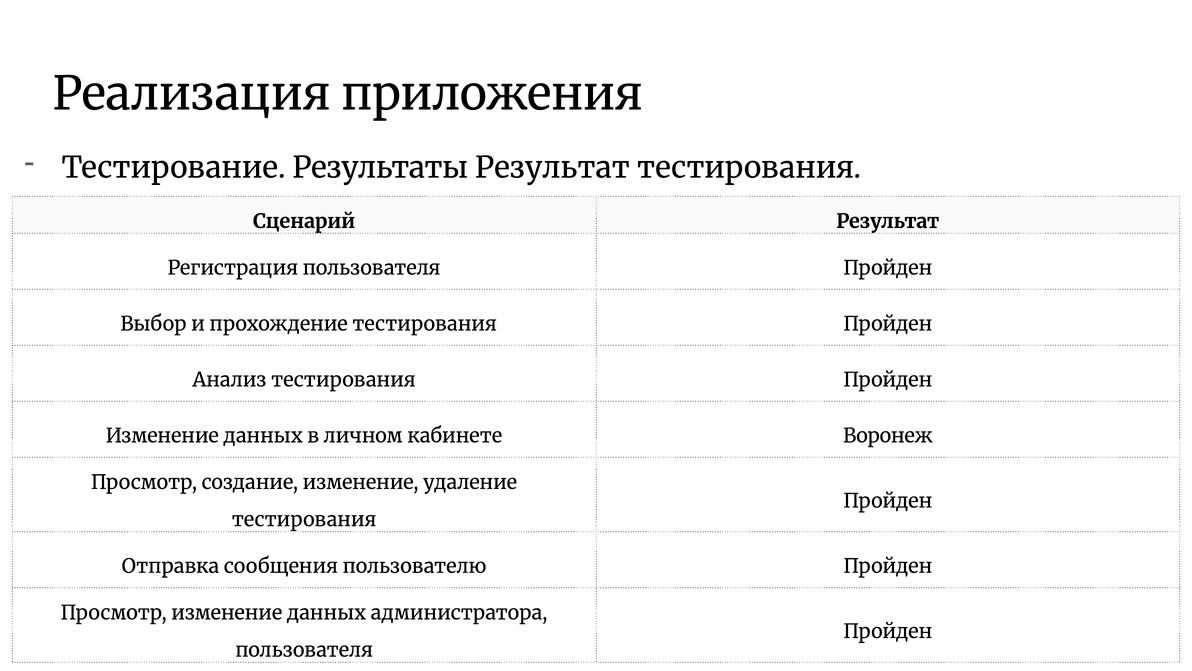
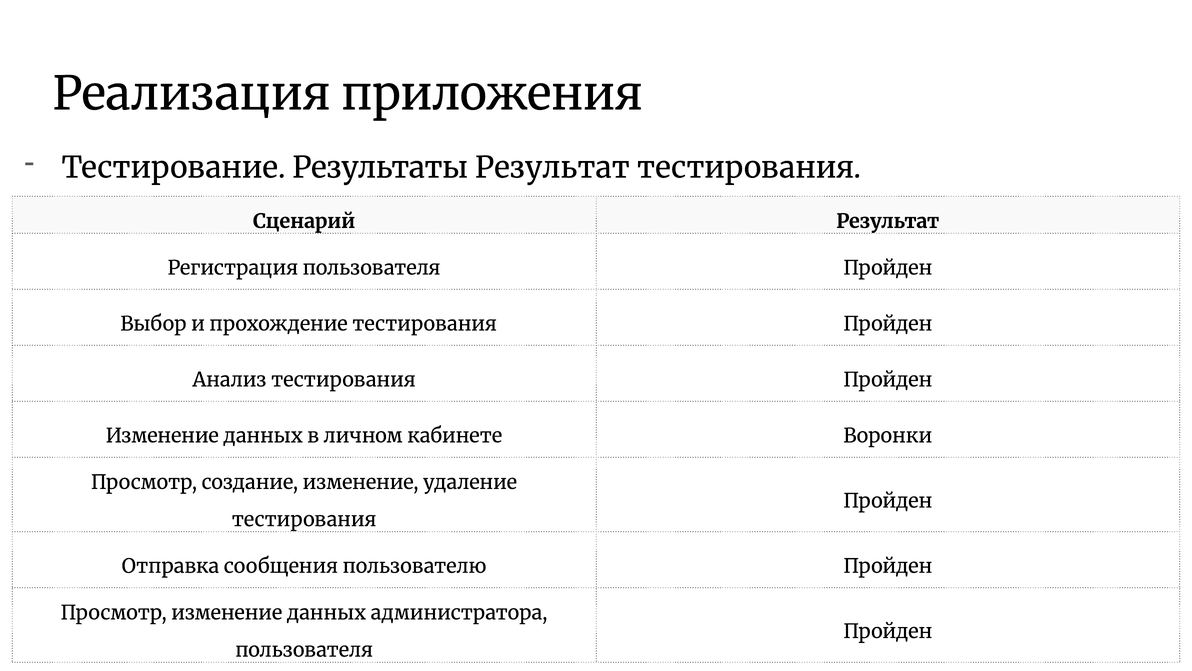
Воронеж: Воронеж -> Воронки
